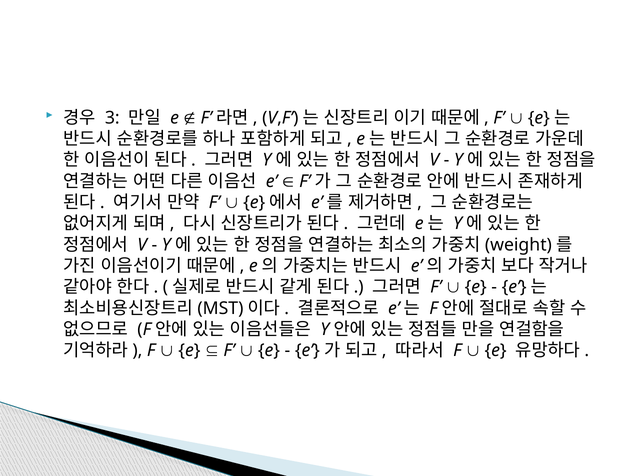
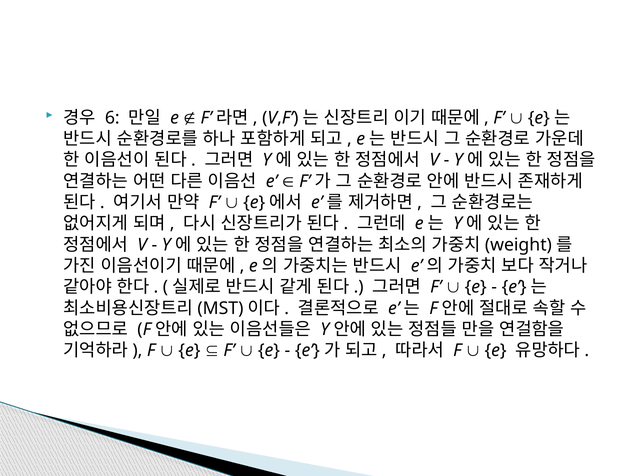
3: 3 -> 6
